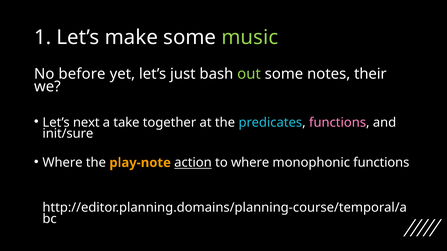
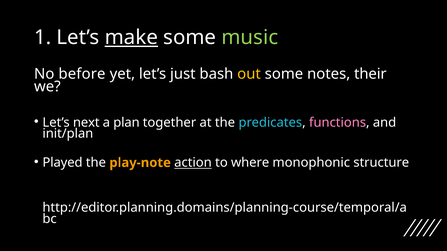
make underline: none -> present
out colour: light green -> yellow
take: take -> plan
init/sure: init/sure -> init/plan
Where at (63, 163): Where -> Played
monophonic functions: functions -> structure
